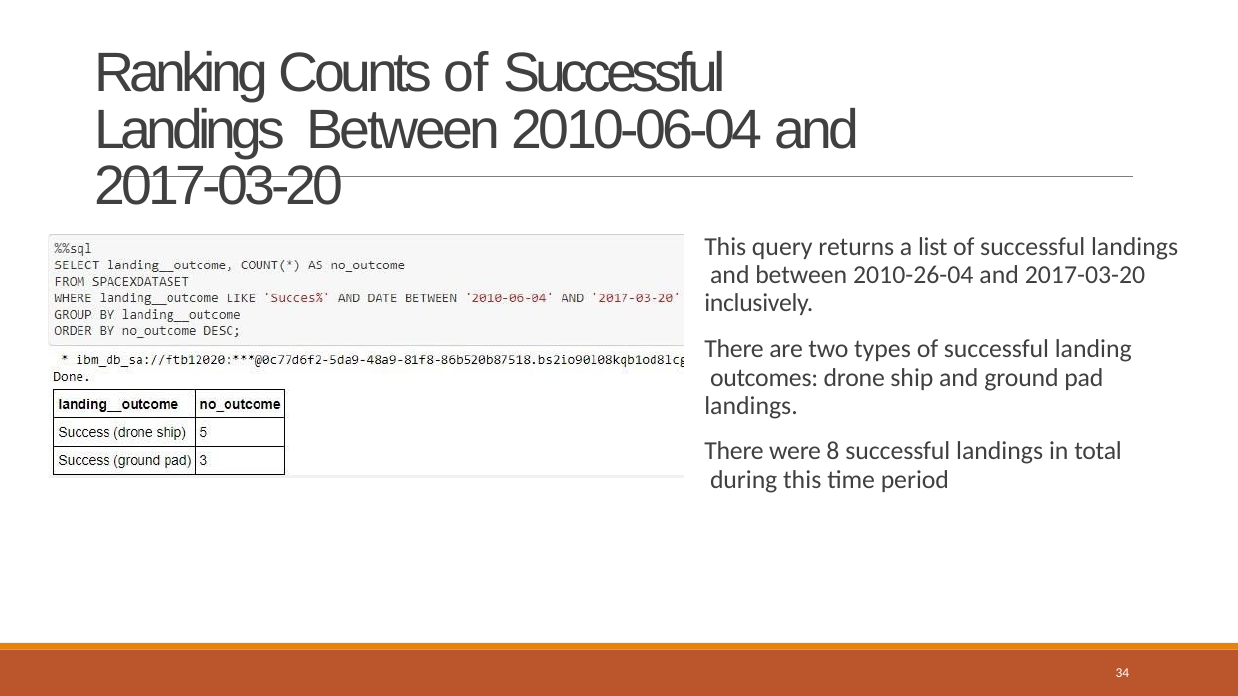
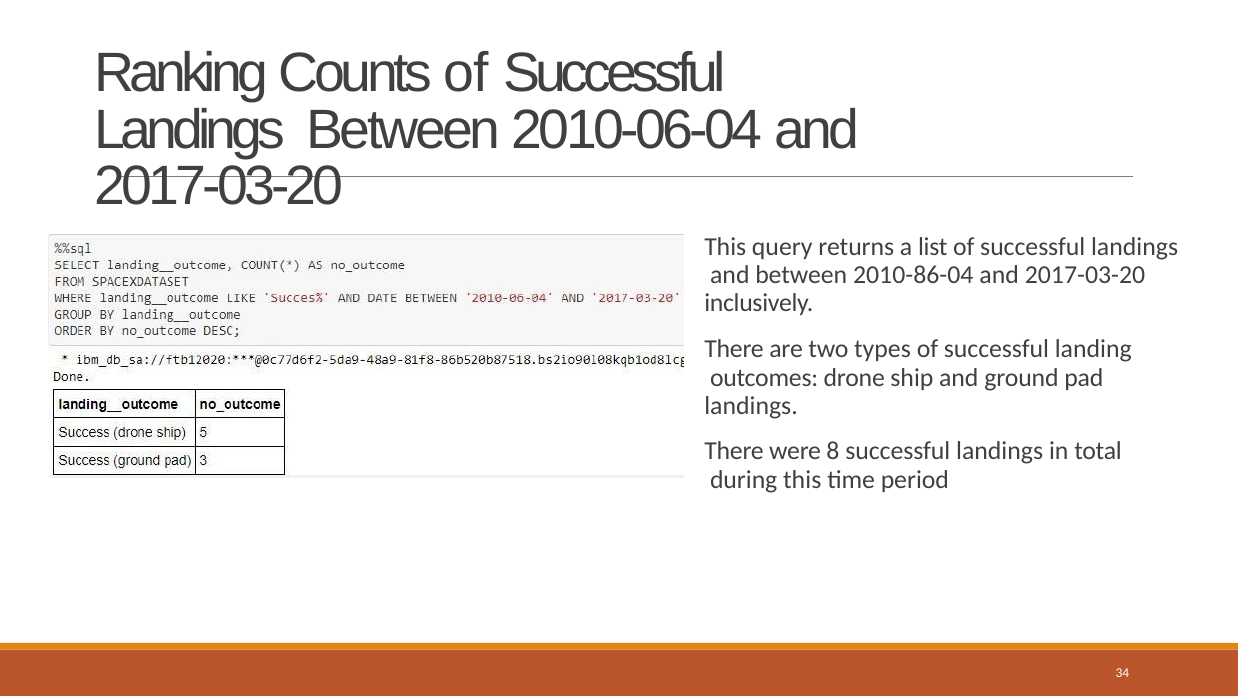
2010-26-04: 2010-26-04 -> 2010-86-04
